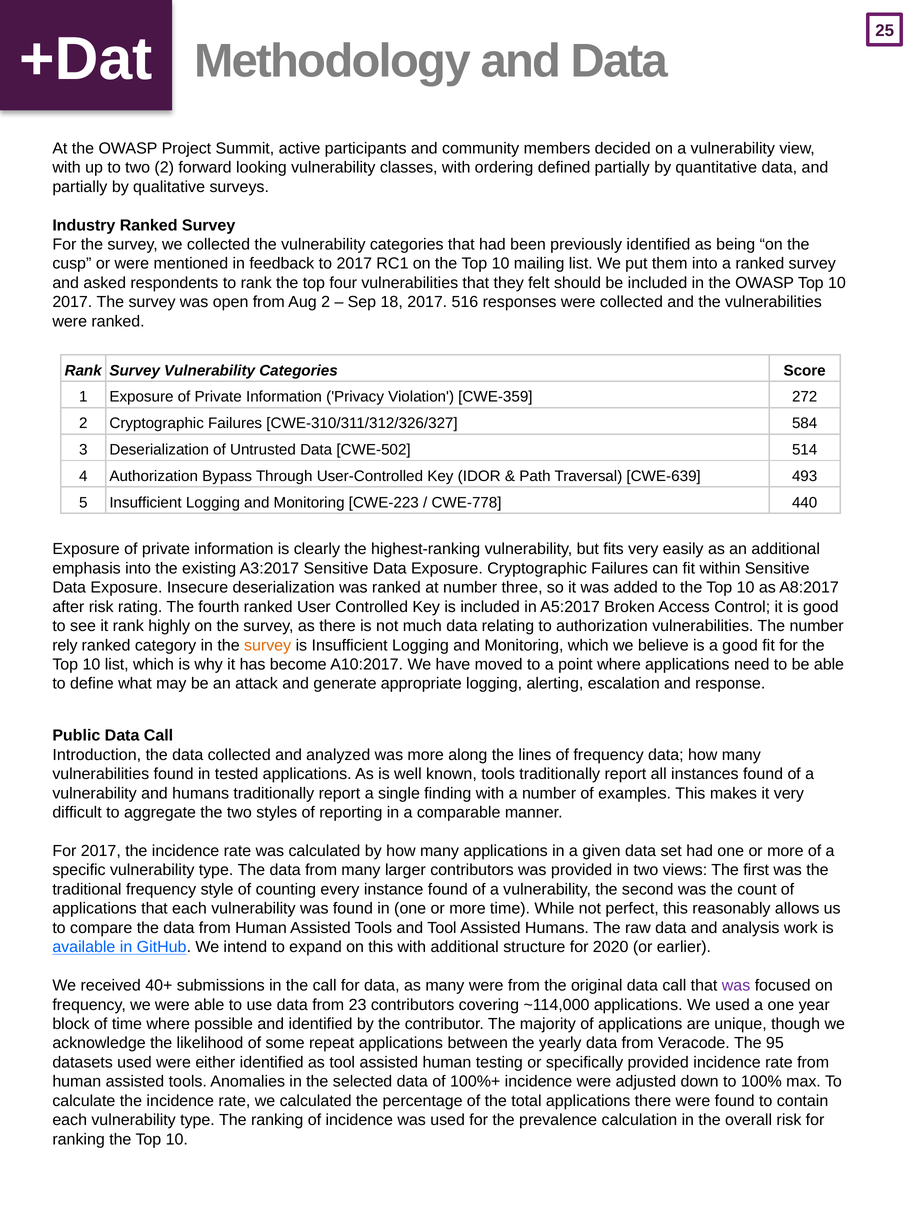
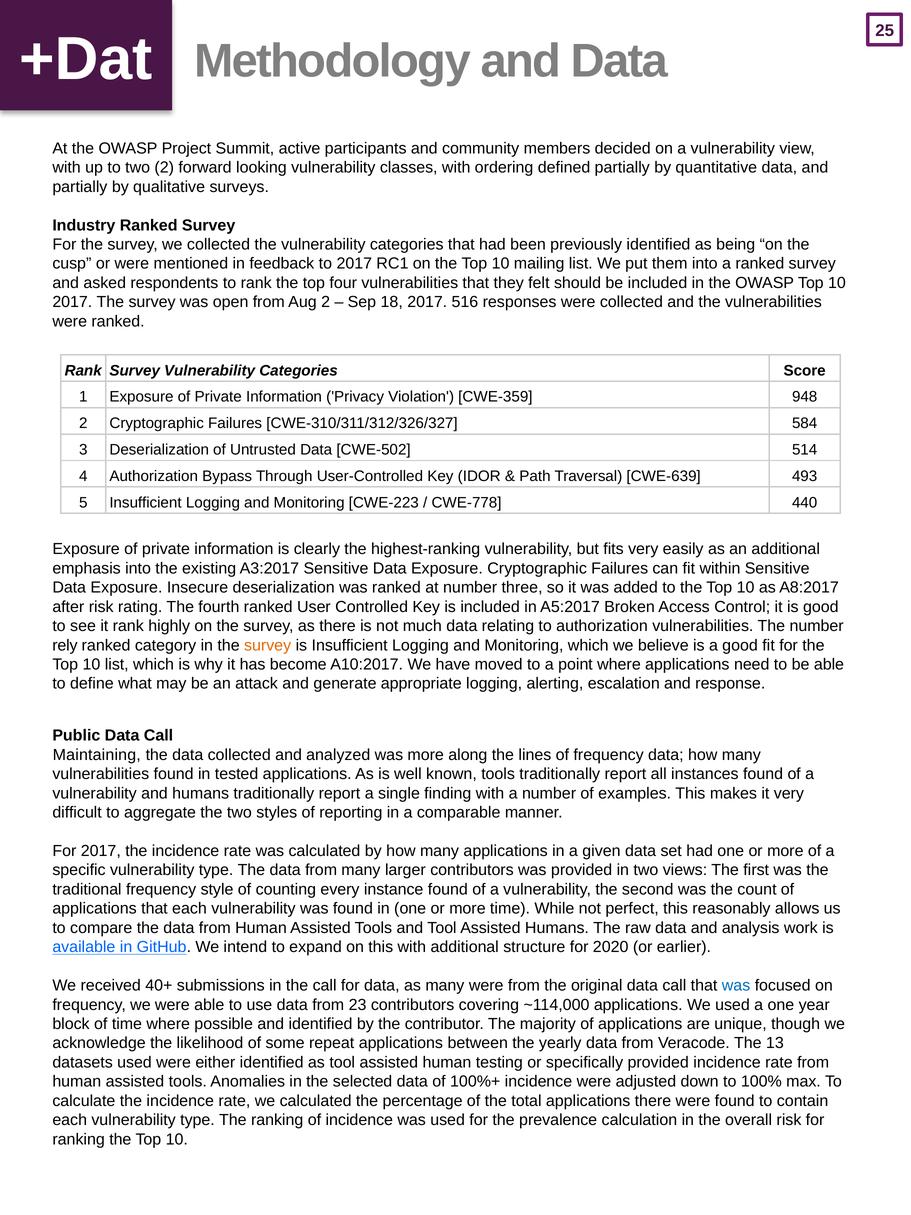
272: 272 -> 948
Introduction: Introduction -> Maintaining
was at (736, 985) colour: purple -> blue
95: 95 -> 13
